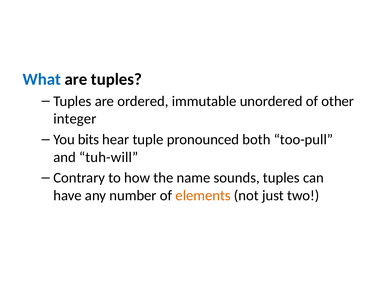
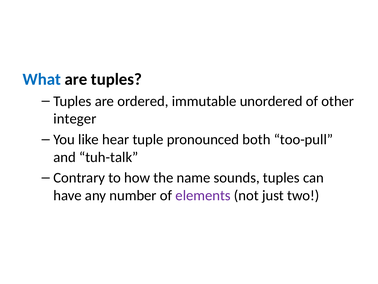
bits: bits -> like
tuh-will: tuh-will -> tuh-talk
elements colour: orange -> purple
